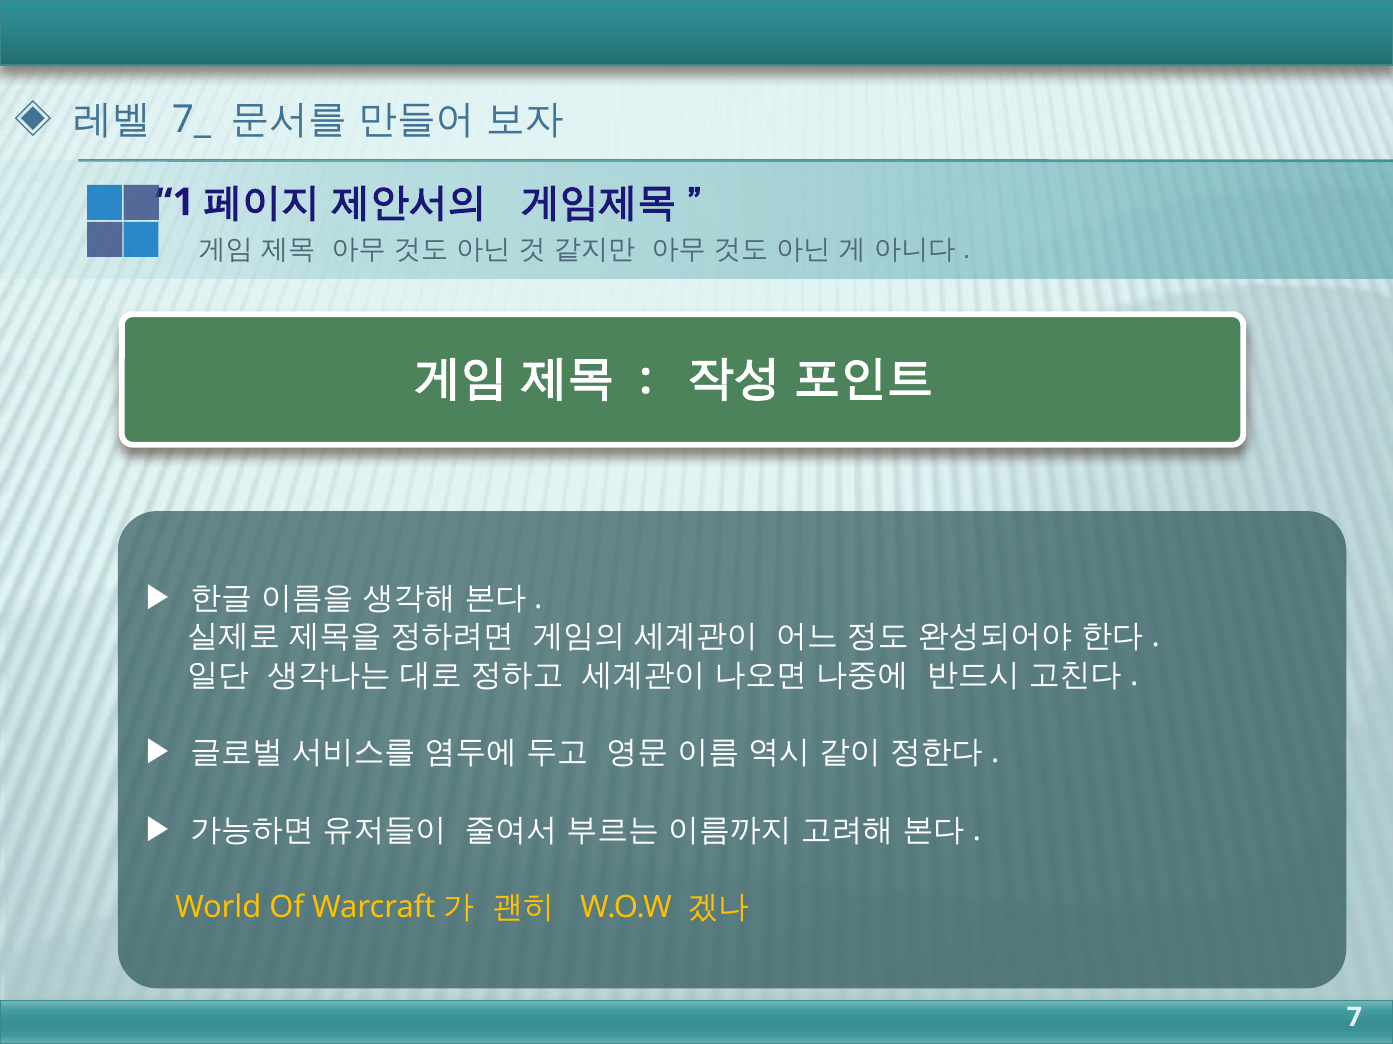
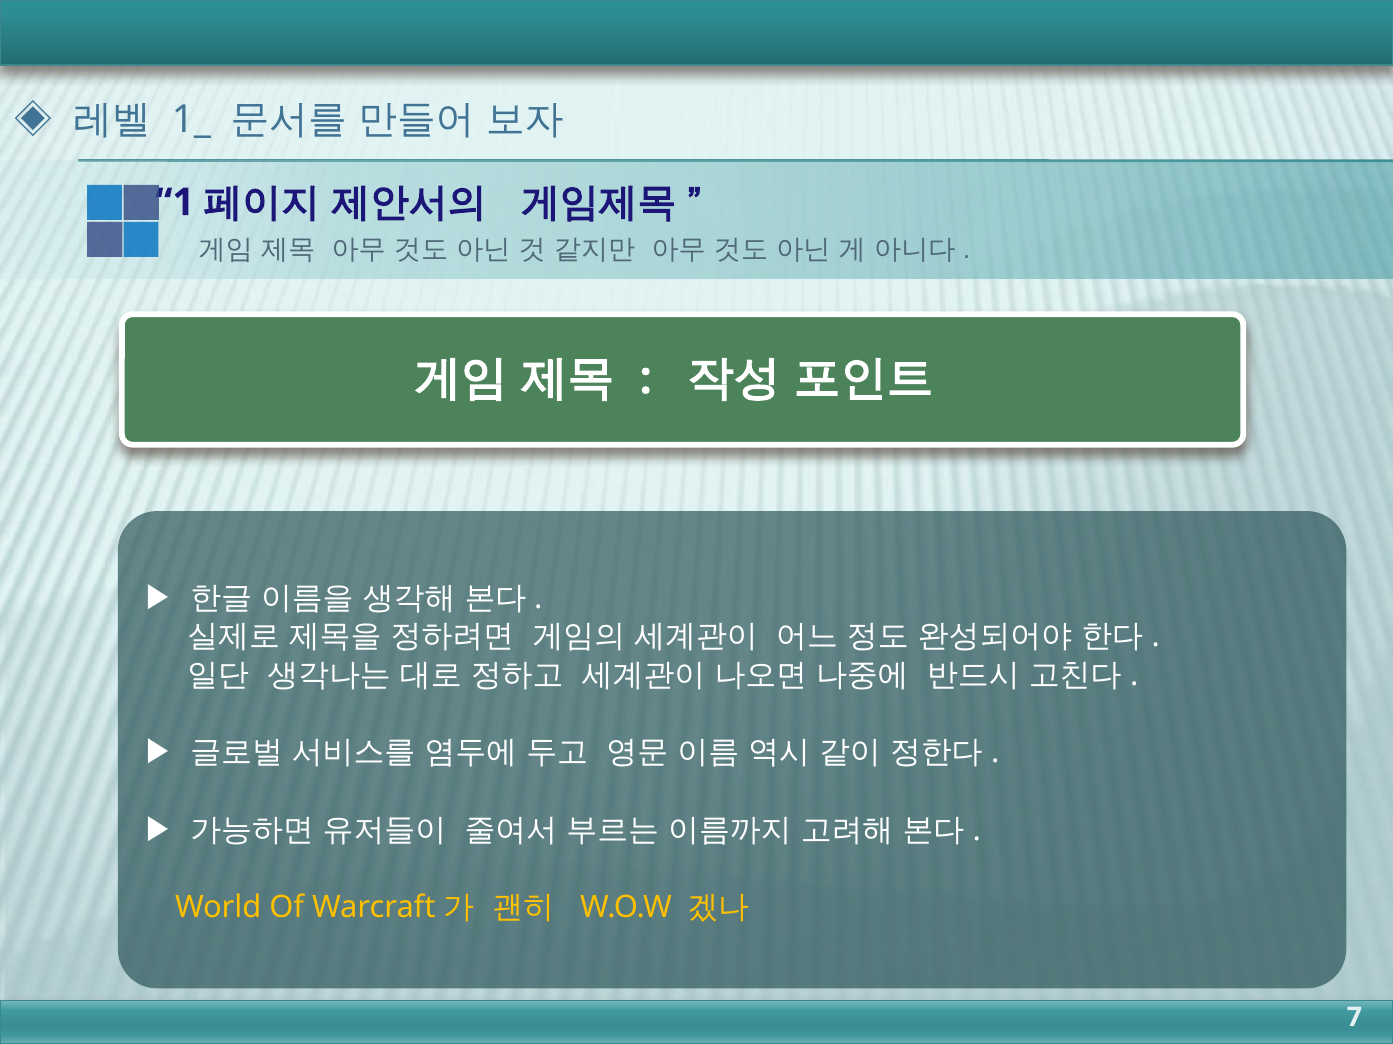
7_: 7_ -> 1_
